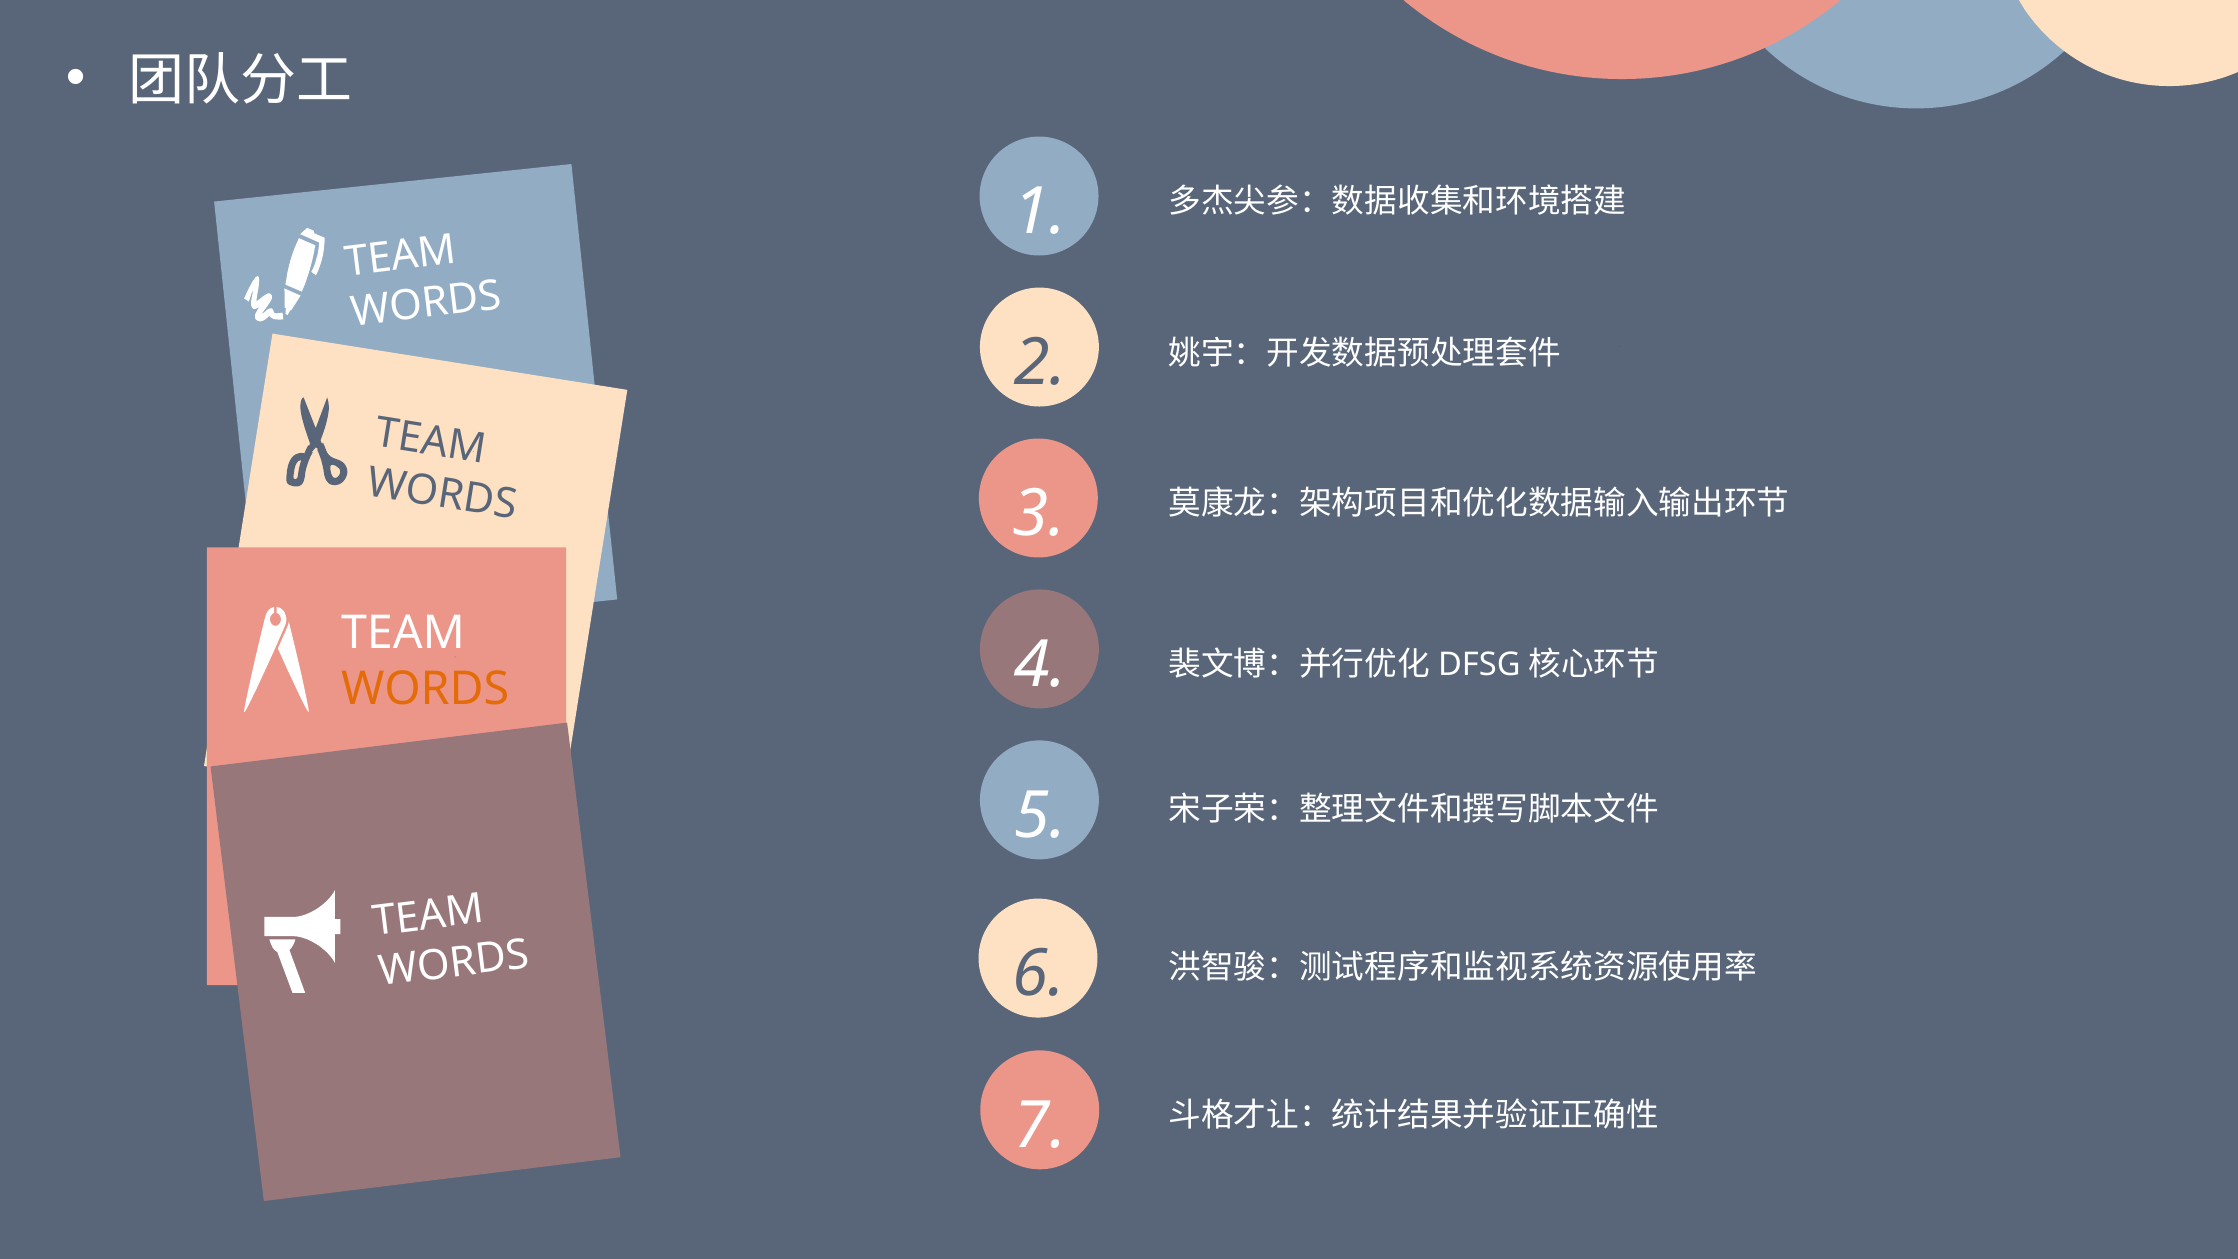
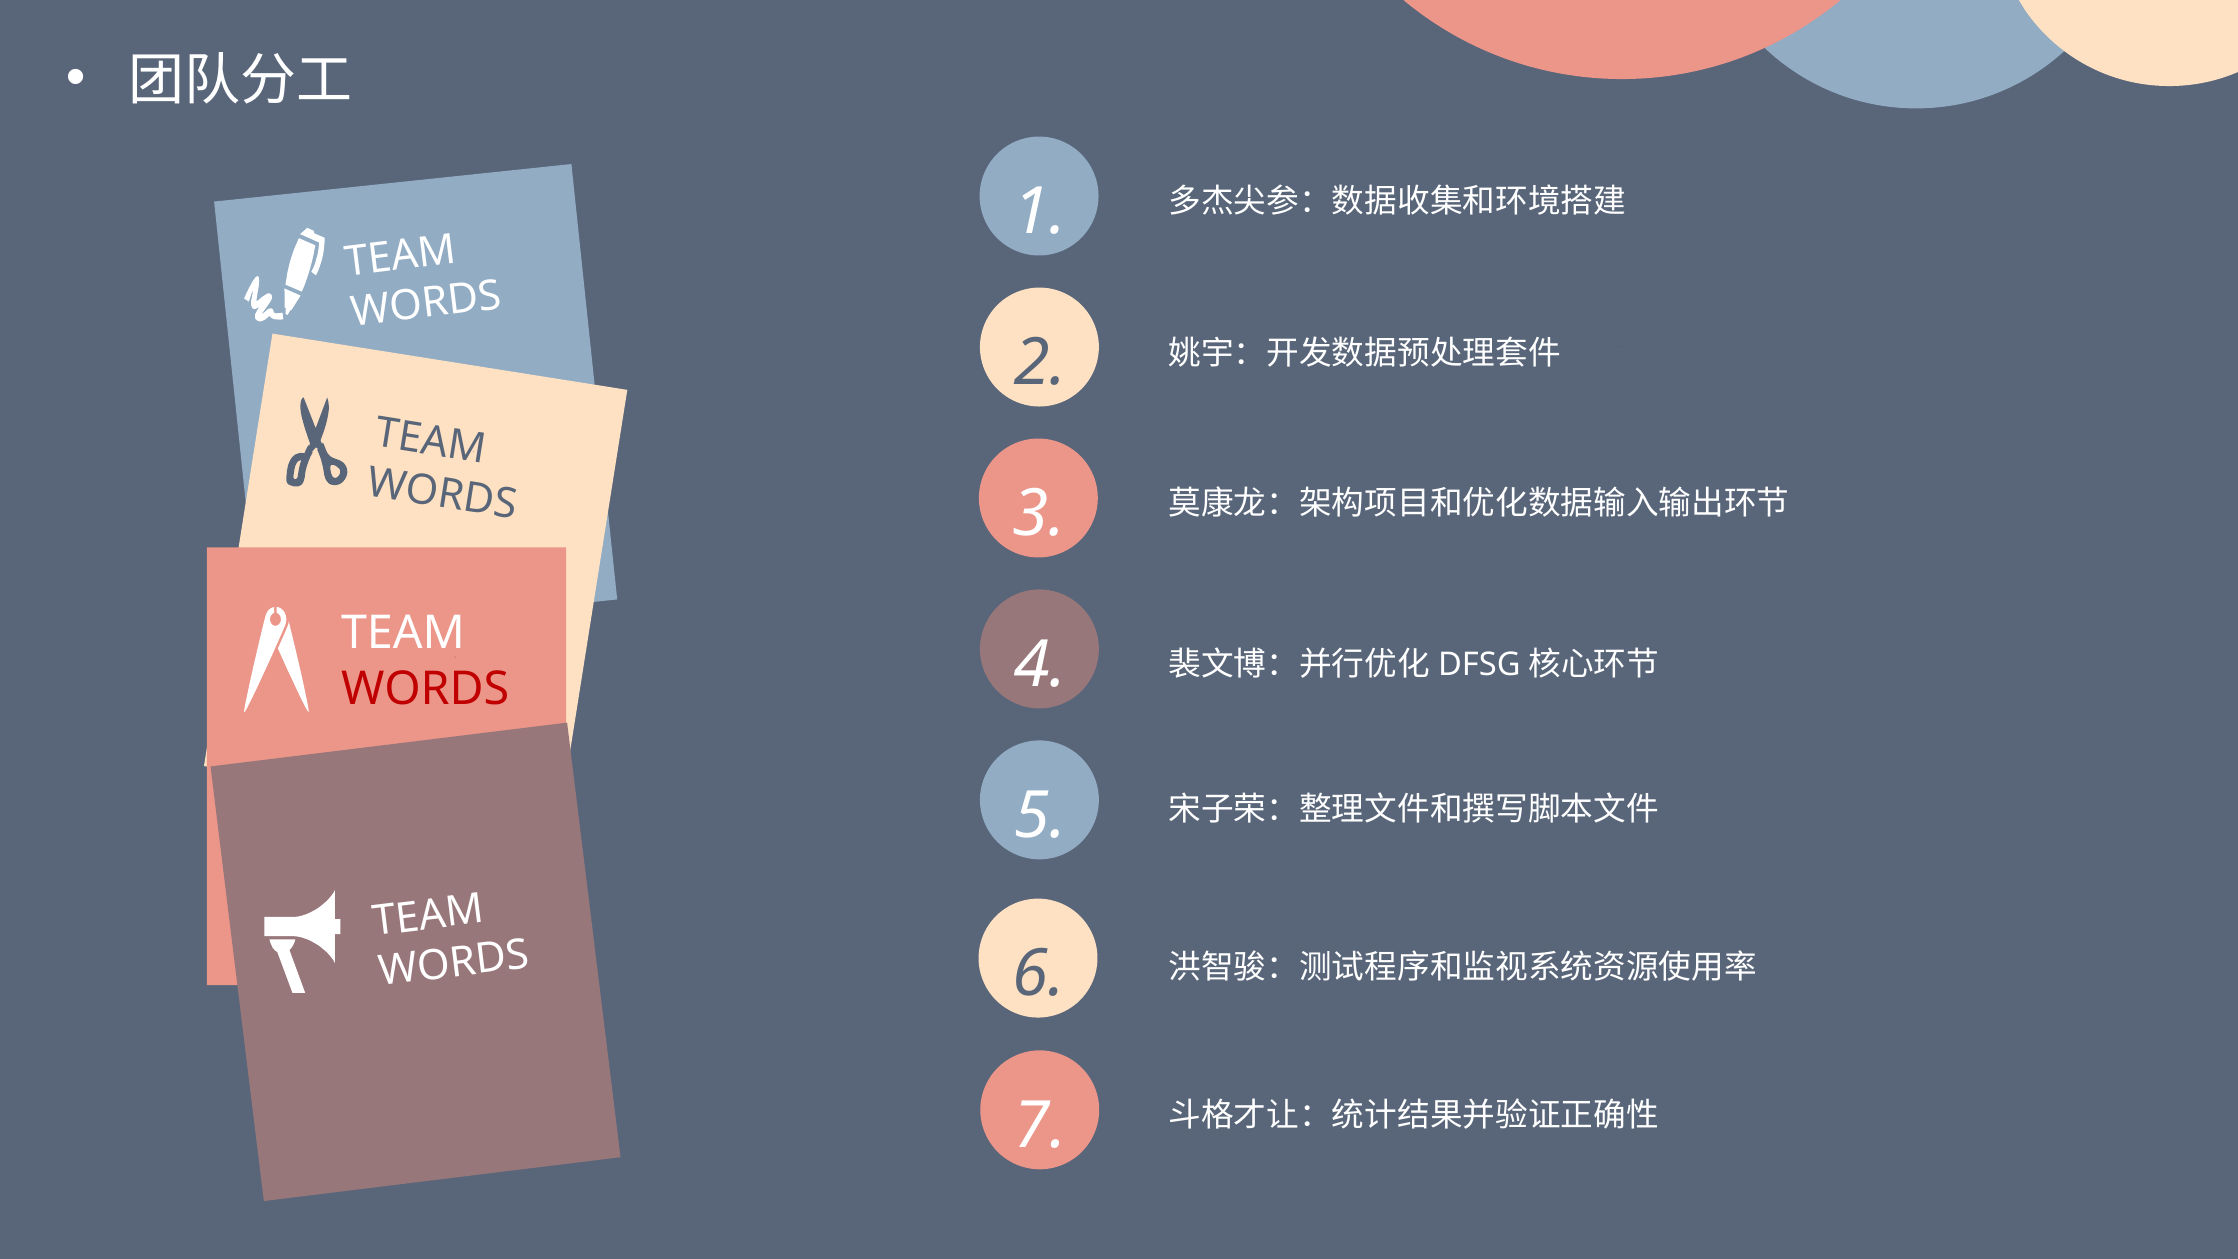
WORDS at (425, 689) colour: orange -> red
